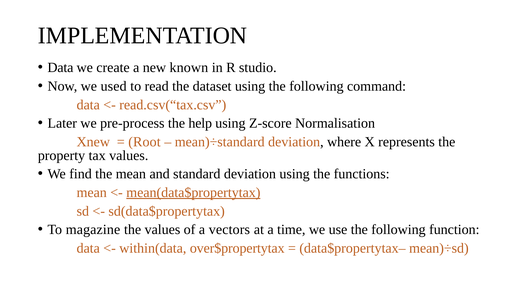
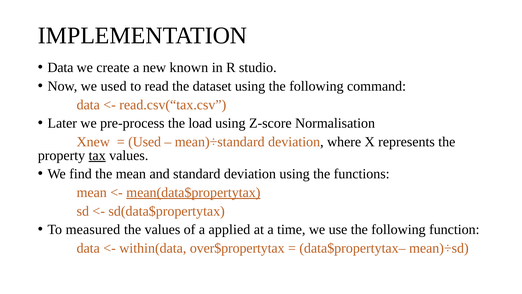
help: help -> load
Root at (144, 142): Root -> Used
tax underline: none -> present
magazine: magazine -> measured
vectors: vectors -> applied
